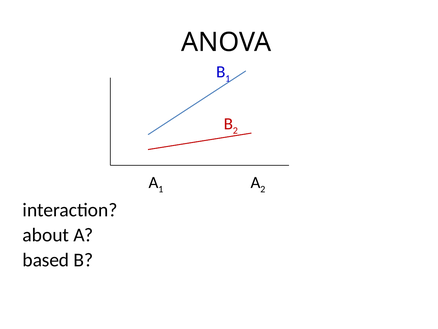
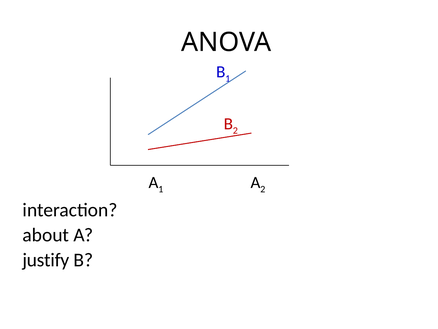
based: based -> justify
